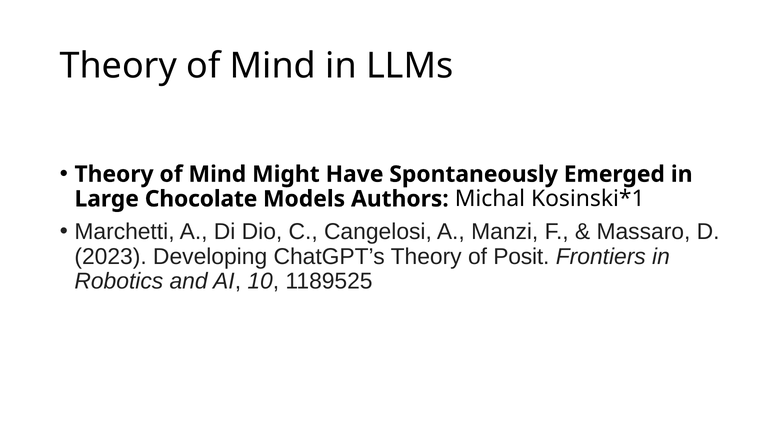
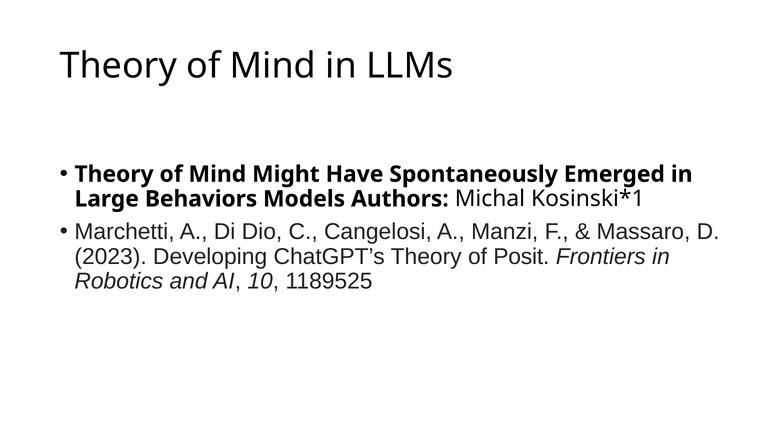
Chocolate: Chocolate -> Behaviors
